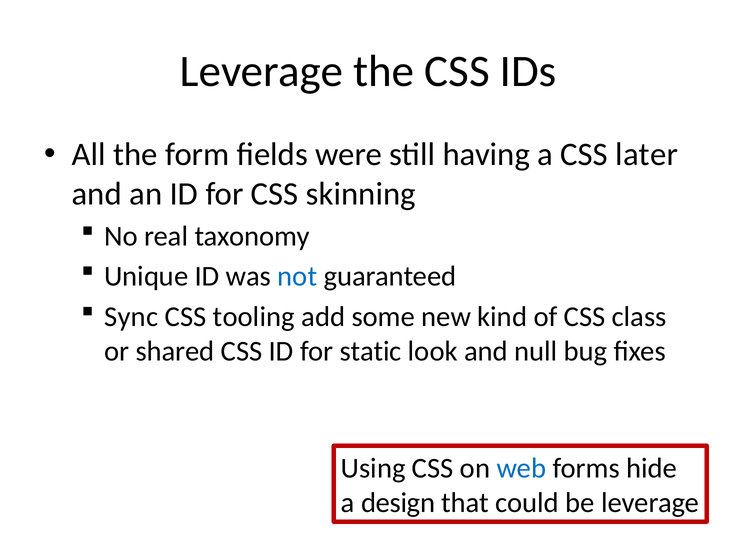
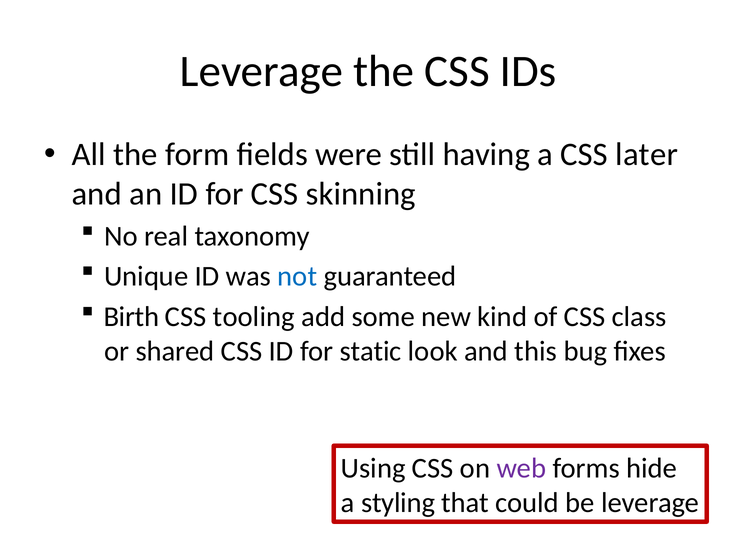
Sync: Sync -> Birth
null: null -> this
web colour: blue -> purple
design: design -> styling
